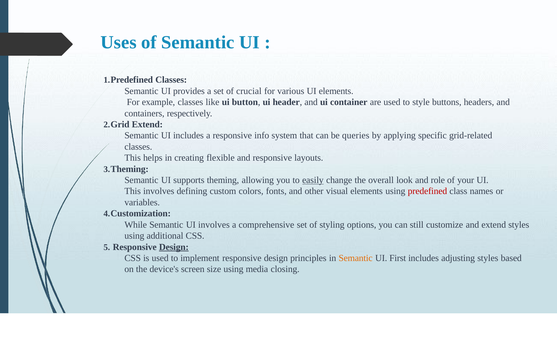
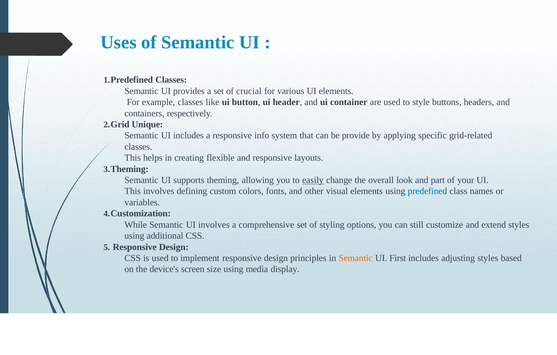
Extend at (147, 124): Extend -> Unique
queries: queries -> provide
role: role -> part
predefined colour: red -> blue
Design at (174, 247) underline: present -> none
closing: closing -> display
